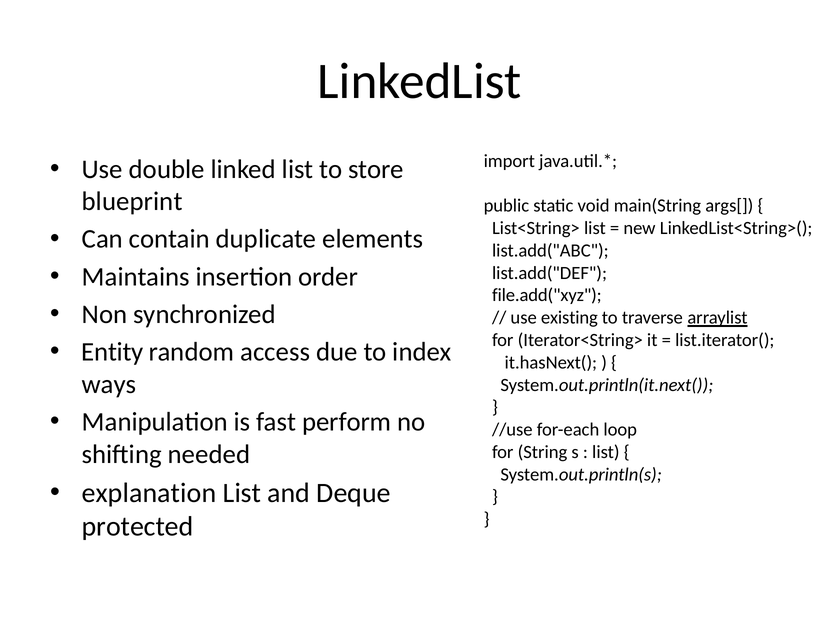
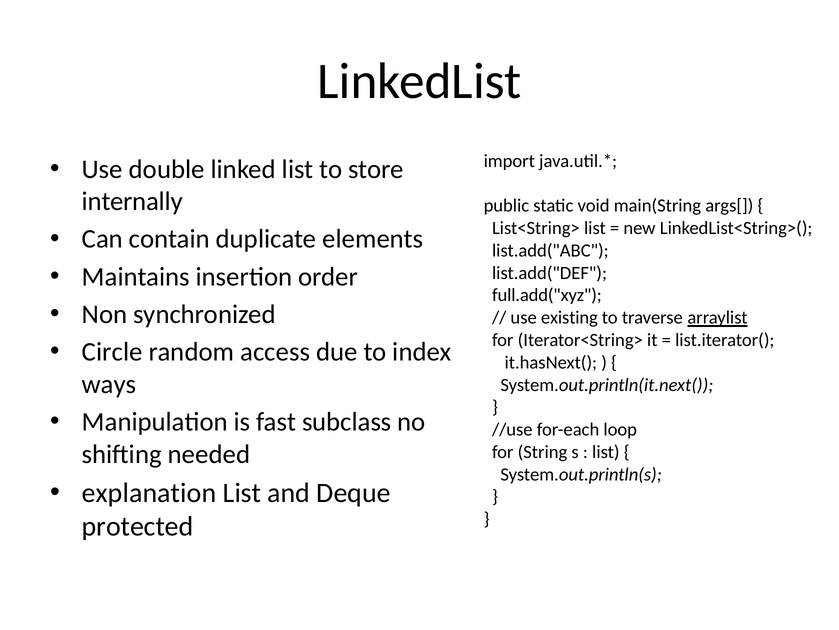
blueprint: blueprint -> internally
file.add("xyz: file.add("xyz -> full.add("xyz
Entity: Entity -> Circle
perform: perform -> subclass
